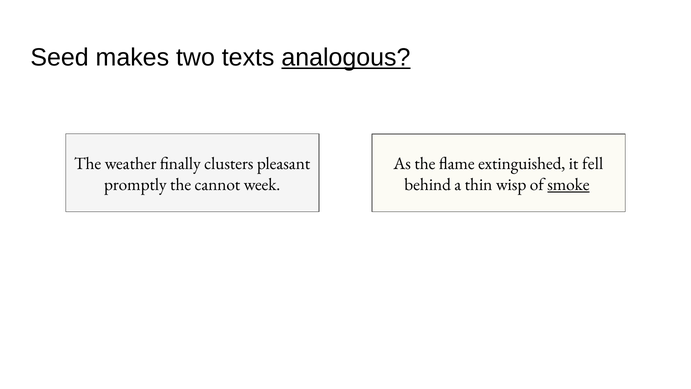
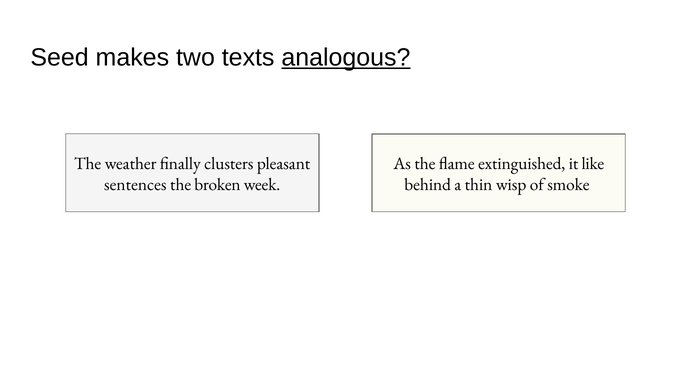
fell: fell -> like
promptly: promptly -> sentences
cannot: cannot -> broken
smoke underline: present -> none
